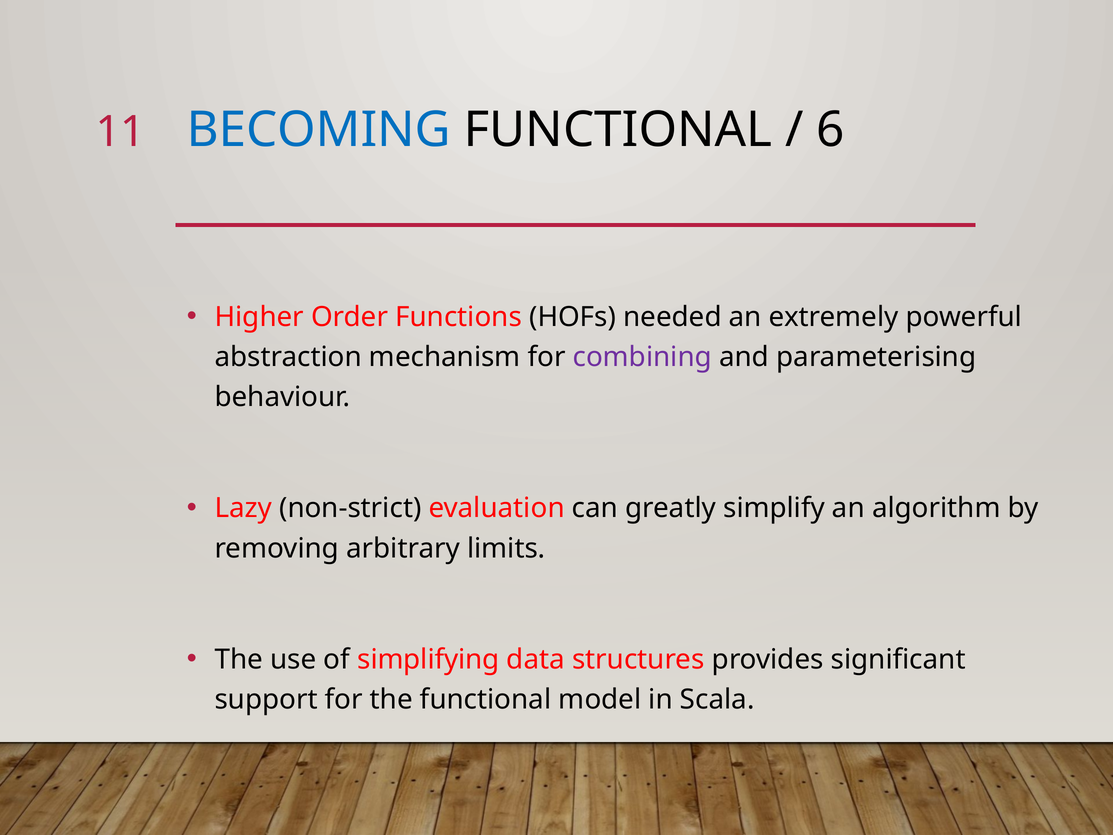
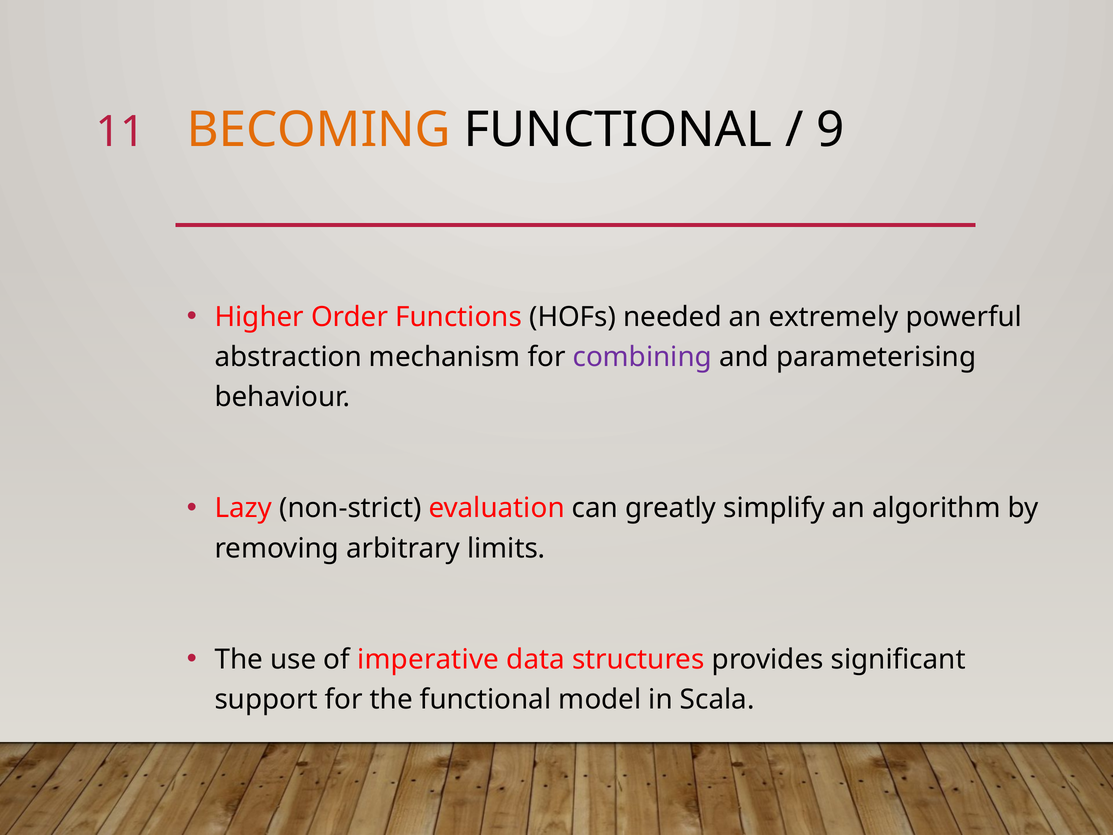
BECOMING colour: blue -> orange
6: 6 -> 9
simplifying: simplifying -> imperative
